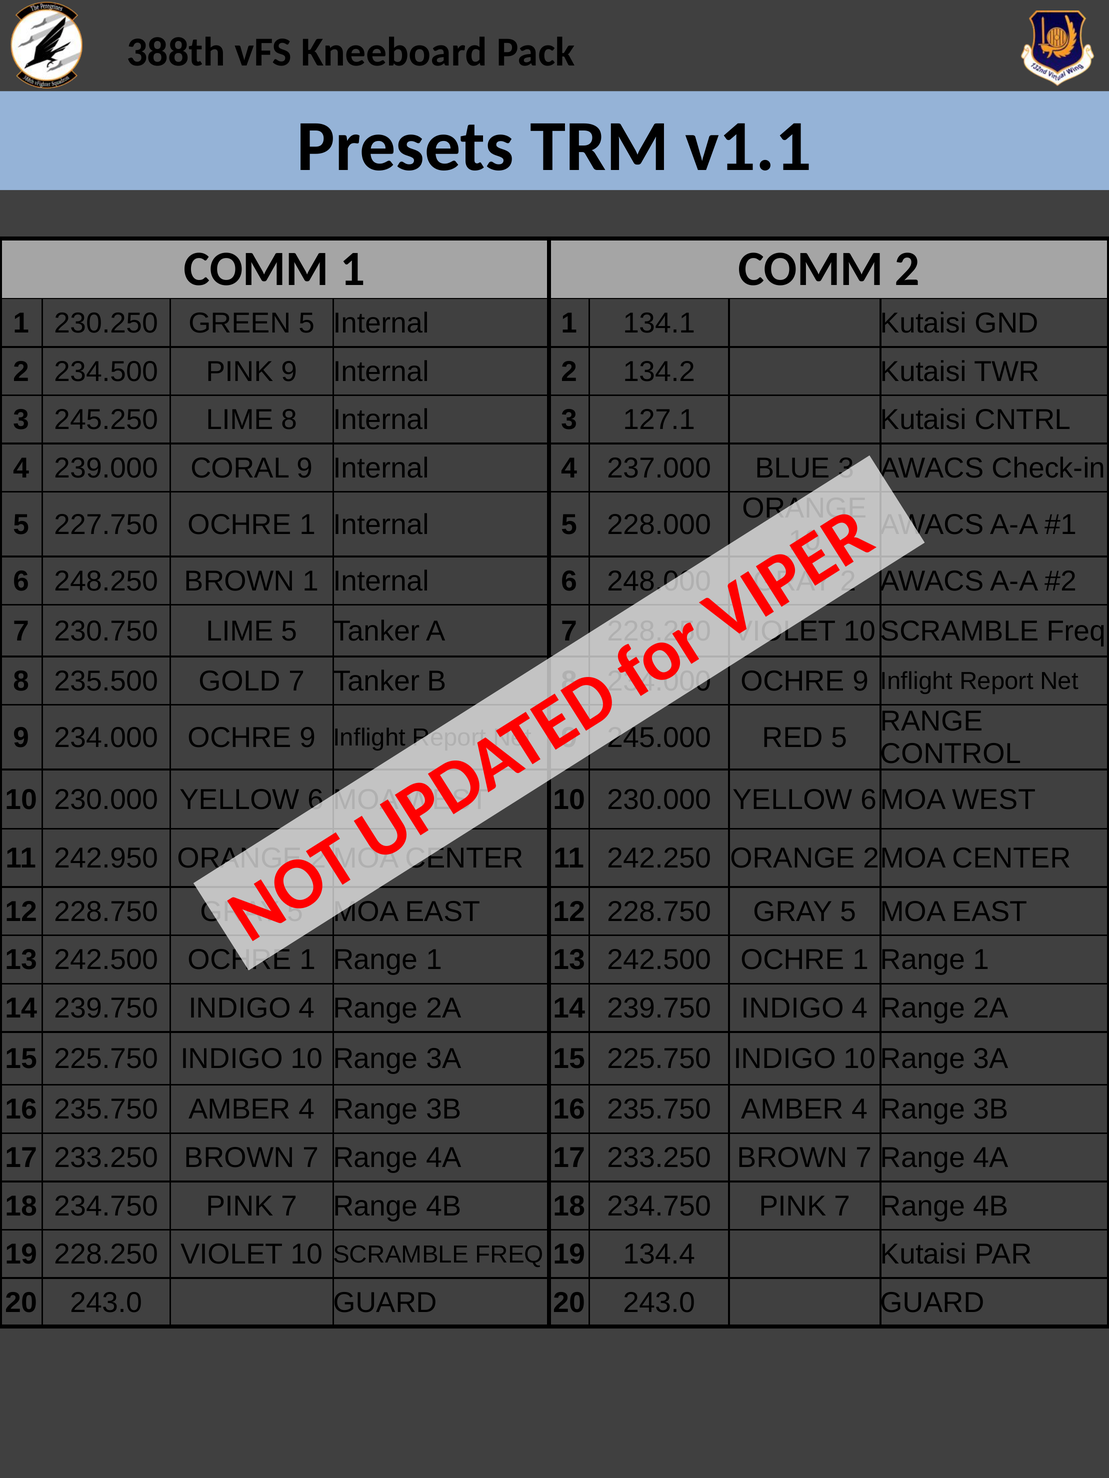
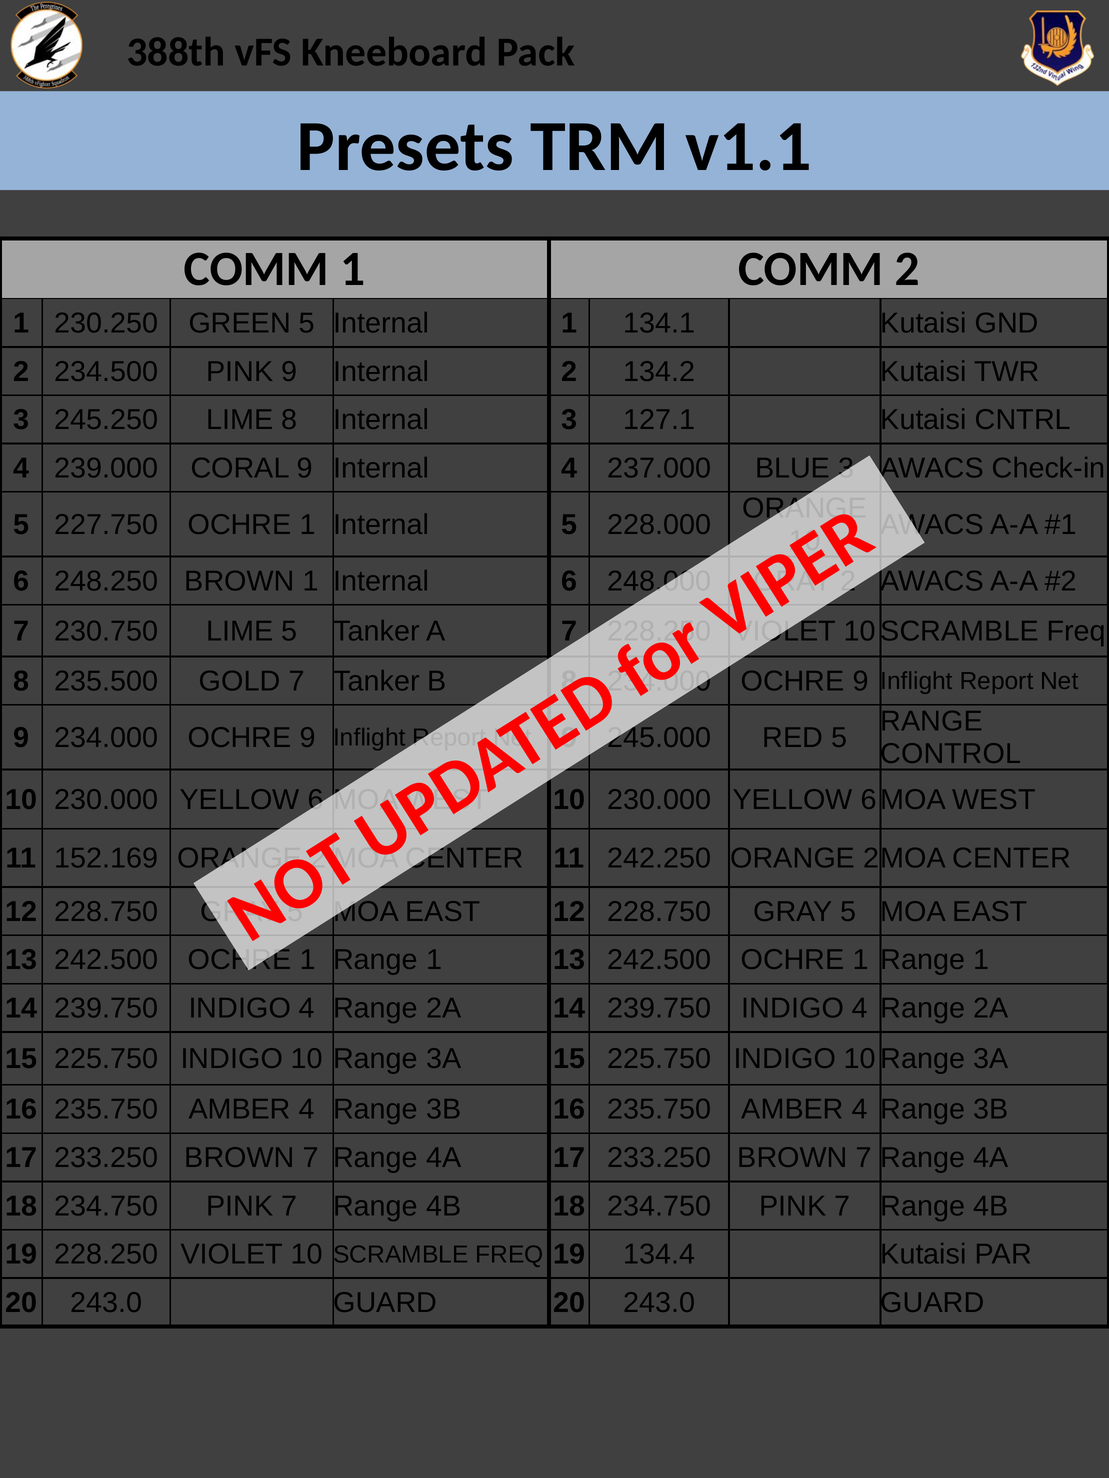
242.950: 242.950 -> 152.169
